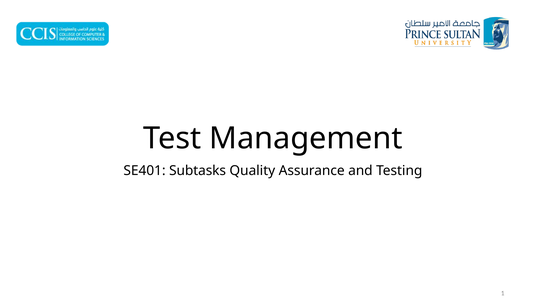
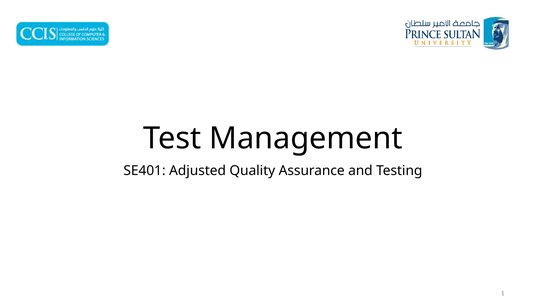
Subtasks: Subtasks -> Adjusted
